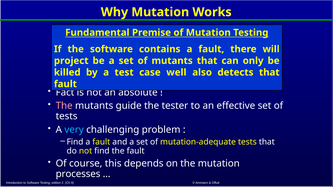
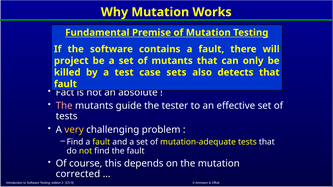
well: well -> sets
very colour: light blue -> yellow
processes: processes -> corrected
